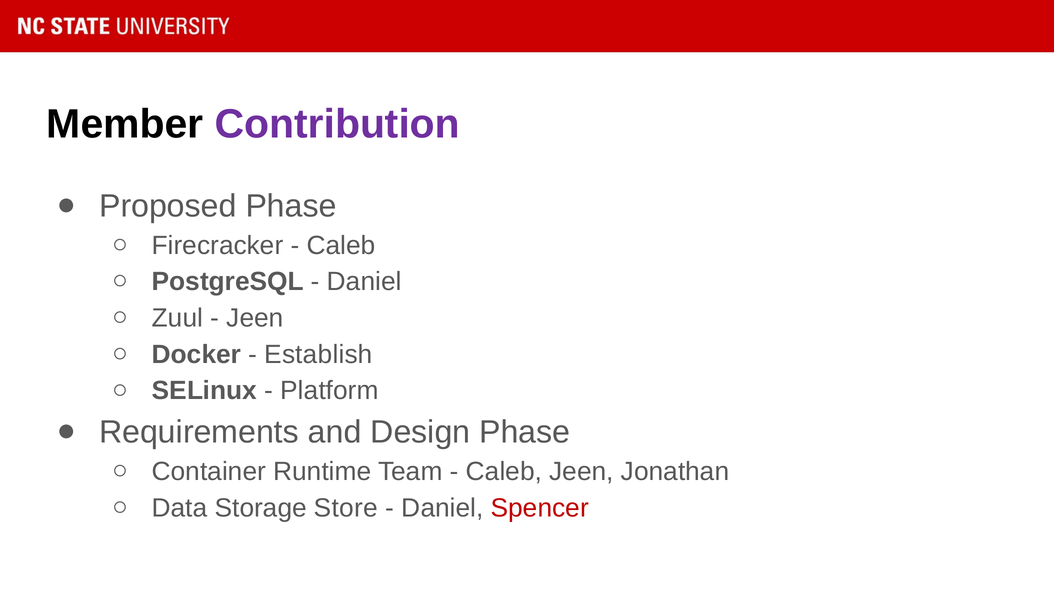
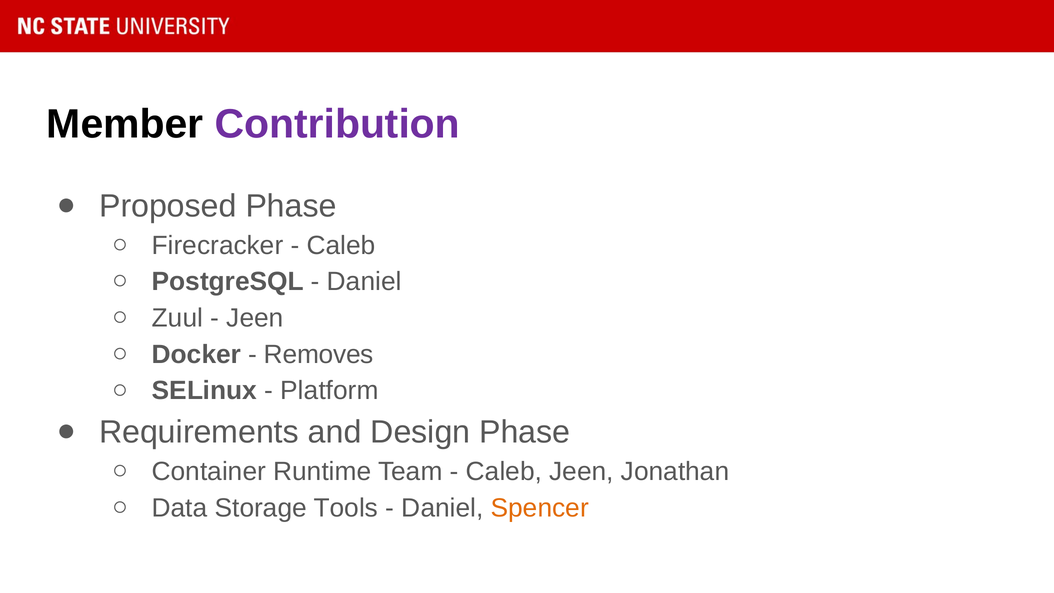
Establish: Establish -> Removes
Store: Store -> Tools
Spencer colour: red -> orange
